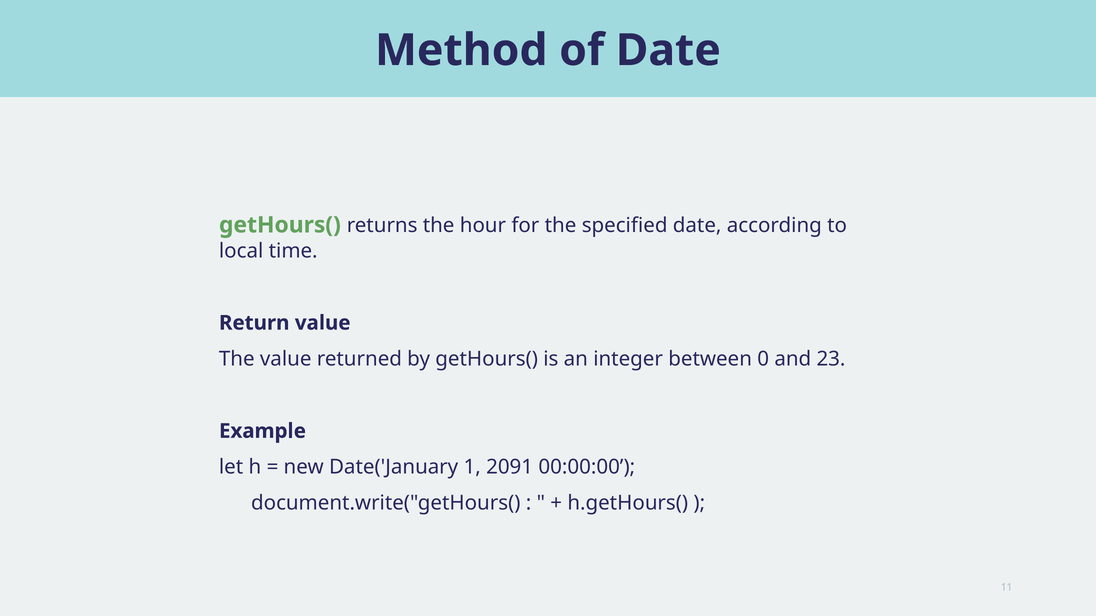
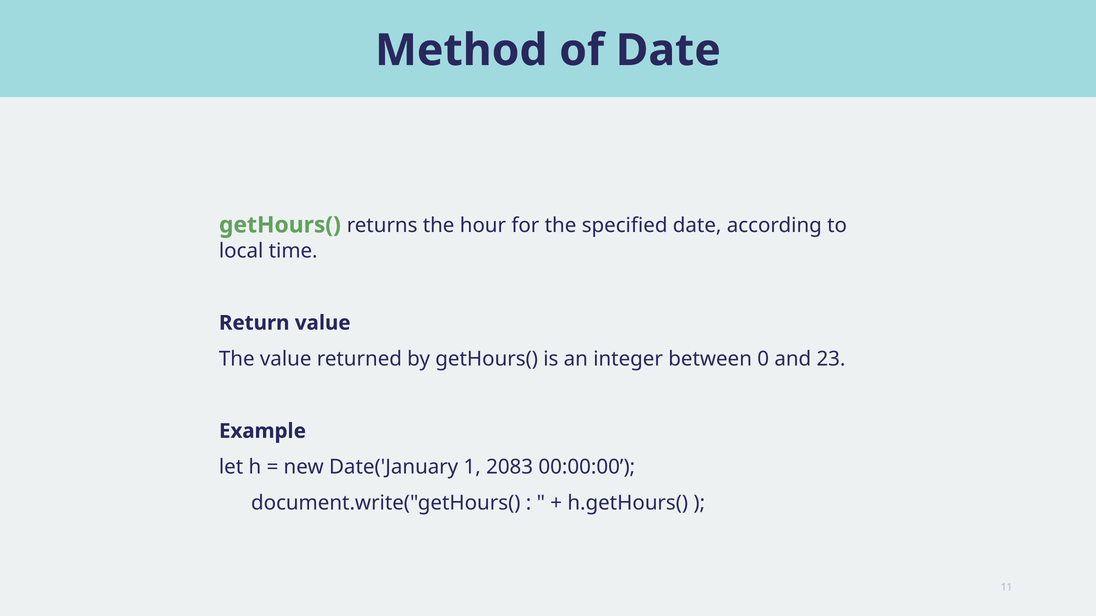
2091: 2091 -> 2083
